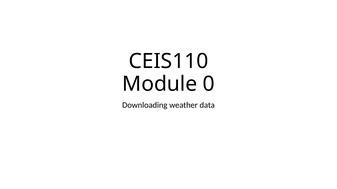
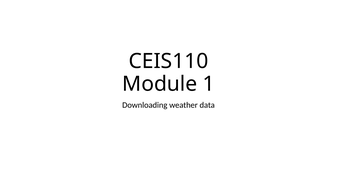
0: 0 -> 1
